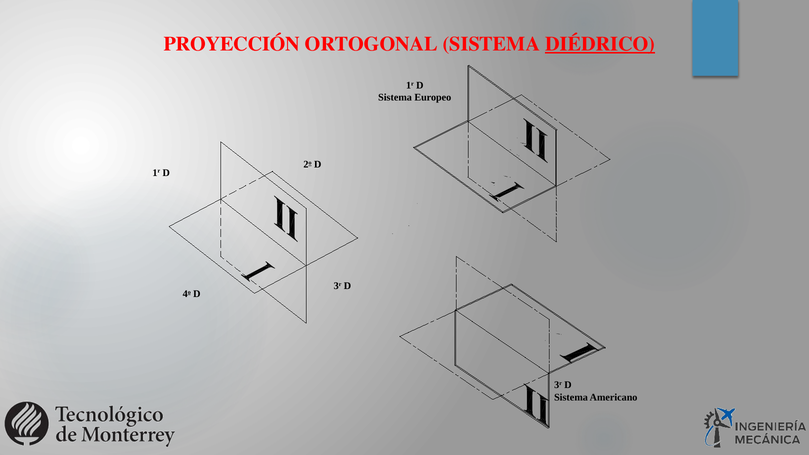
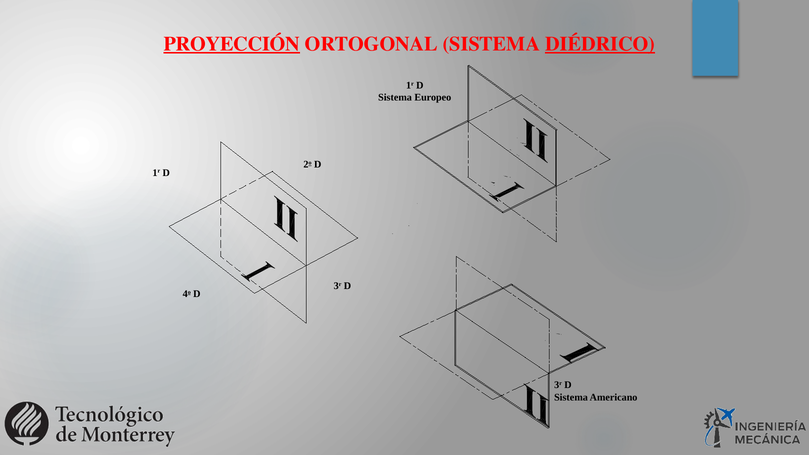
PROYECCIÓN underline: none -> present
